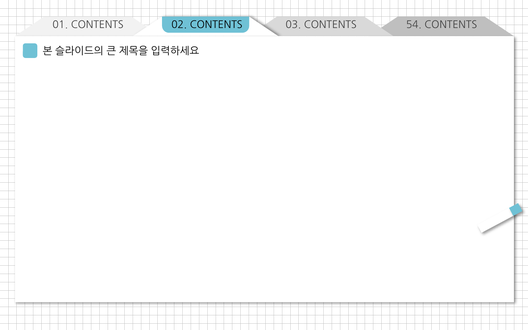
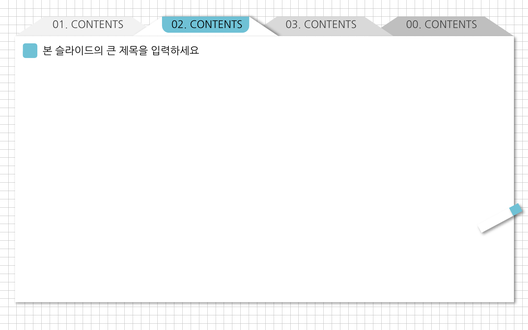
54: 54 -> 00
